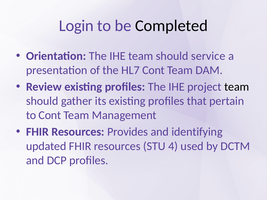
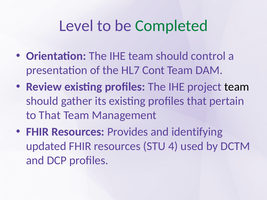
Login: Login -> Level
Completed colour: black -> green
service: service -> control
to Cont: Cont -> That
